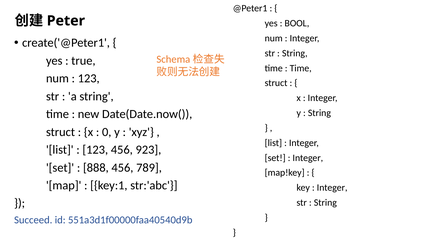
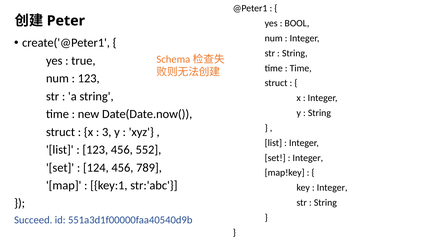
0: 0 -> 3
923: 923 -> 552
888: 888 -> 124
